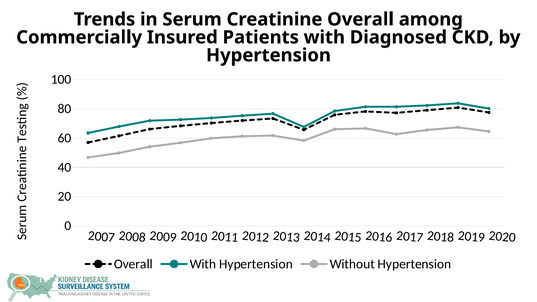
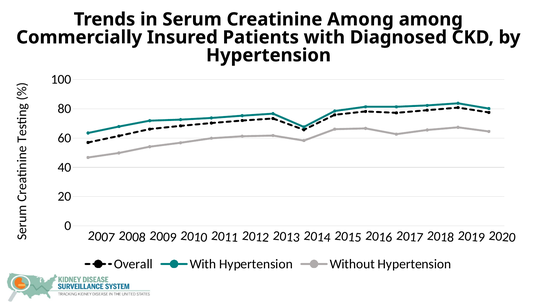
Creatinine Overall: Overall -> Among
